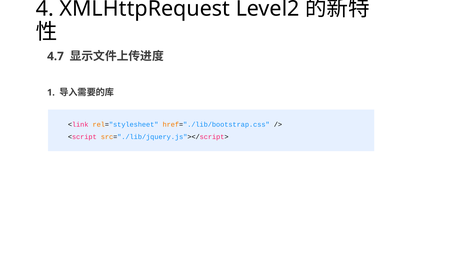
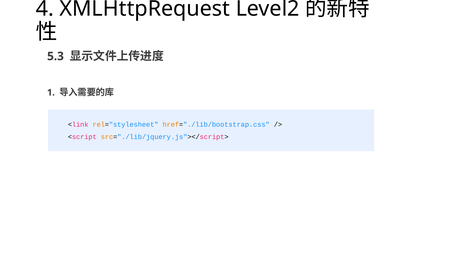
4.7: 4.7 -> 5.3
